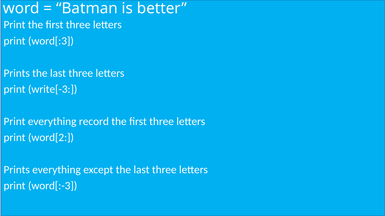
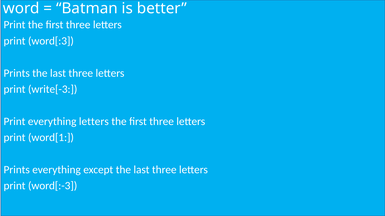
everything record: record -> letters
word[2: word[2 -> word[1
